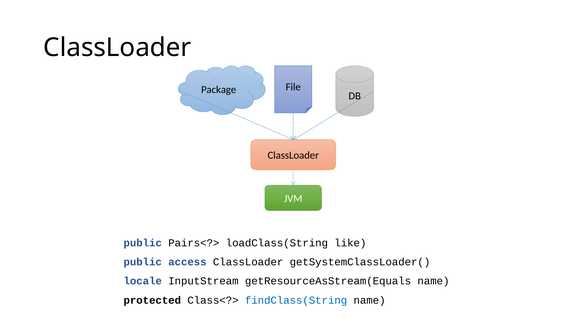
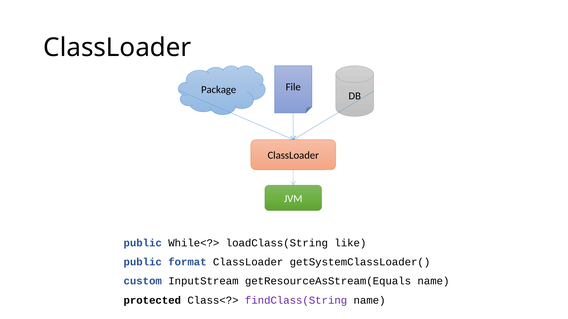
Pairs<?>: Pairs<?> -> While<?>
access: access -> format
locale: locale -> custom
findClass(String colour: blue -> purple
